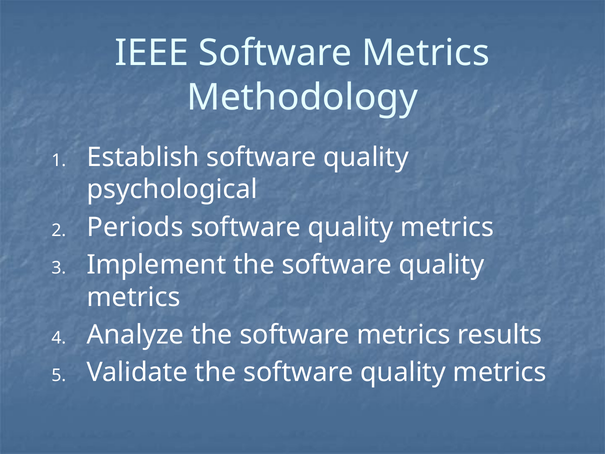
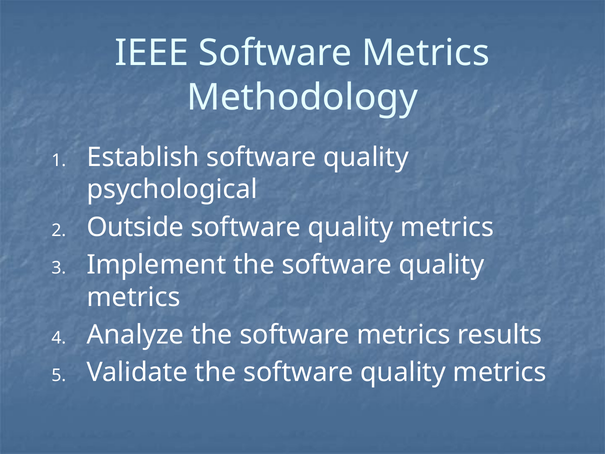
Periods: Periods -> Outside
